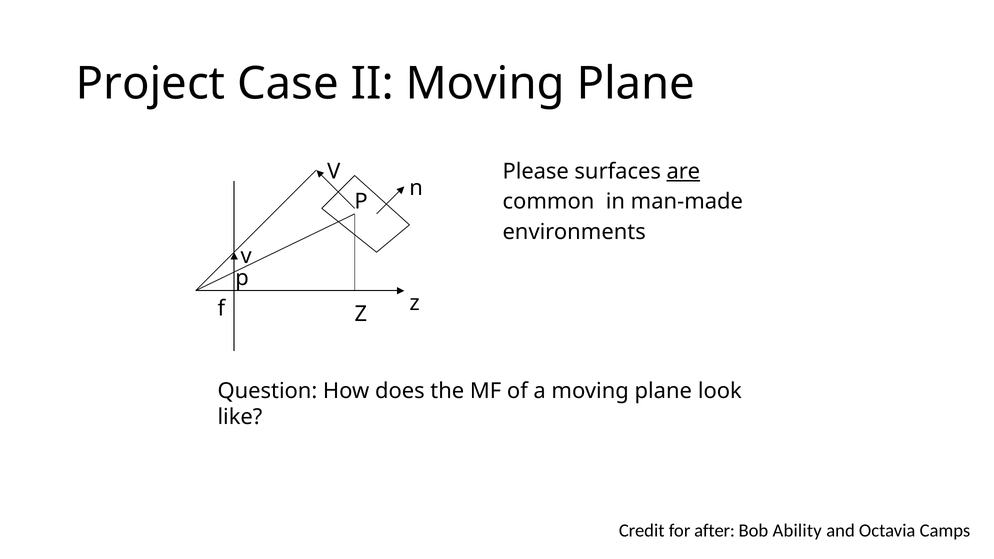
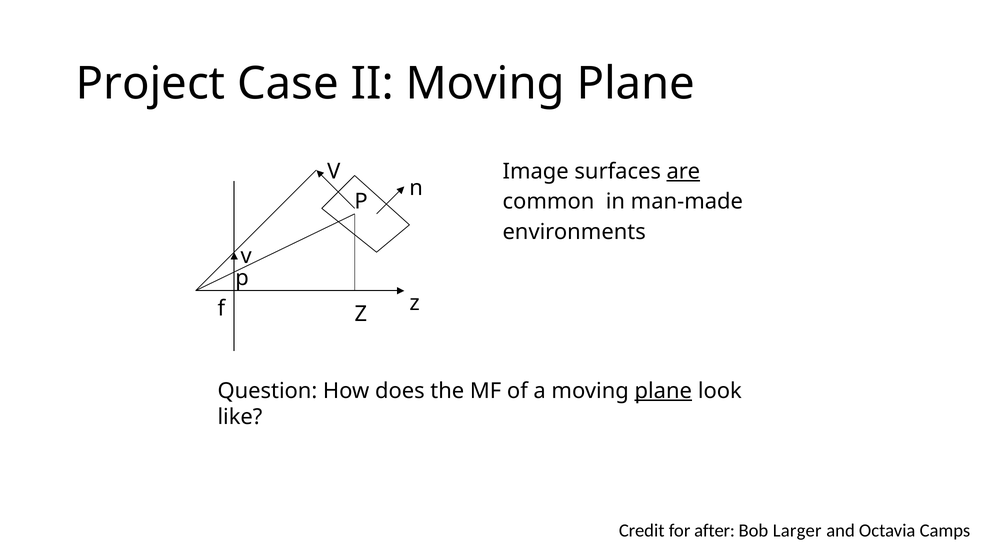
Please: Please -> Image
plane at (663, 391) underline: none -> present
Ability: Ability -> Larger
